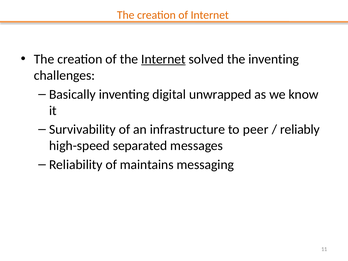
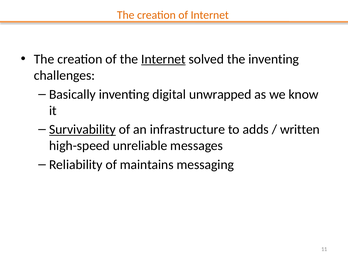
Survivability underline: none -> present
peer: peer -> adds
reliably: reliably -> written
separated: separated -> unreliable
